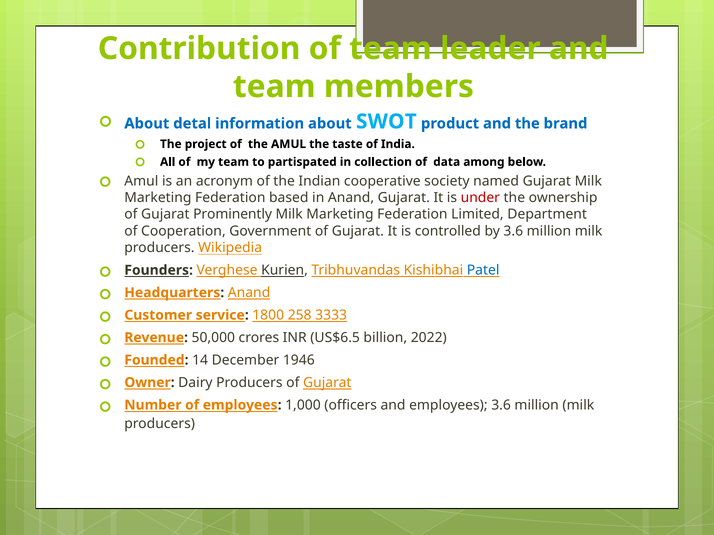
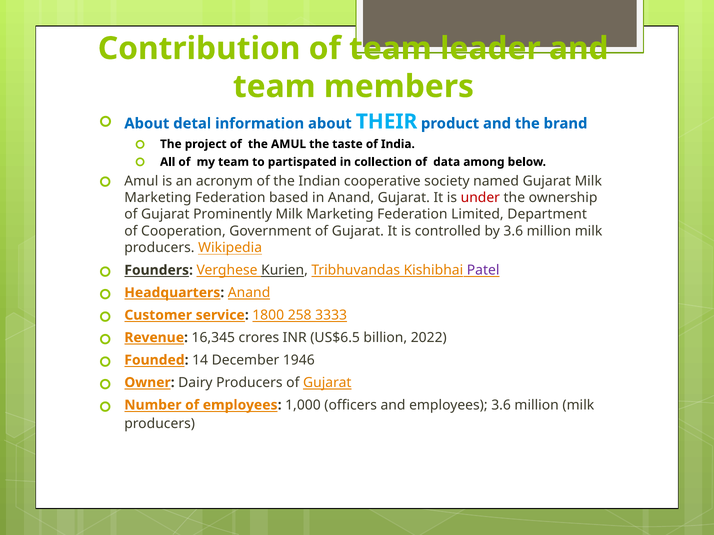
SWOT: SWOT -> THEIR
Patel colour: blue -> purple
50,000: 50,000 -> 16,345
